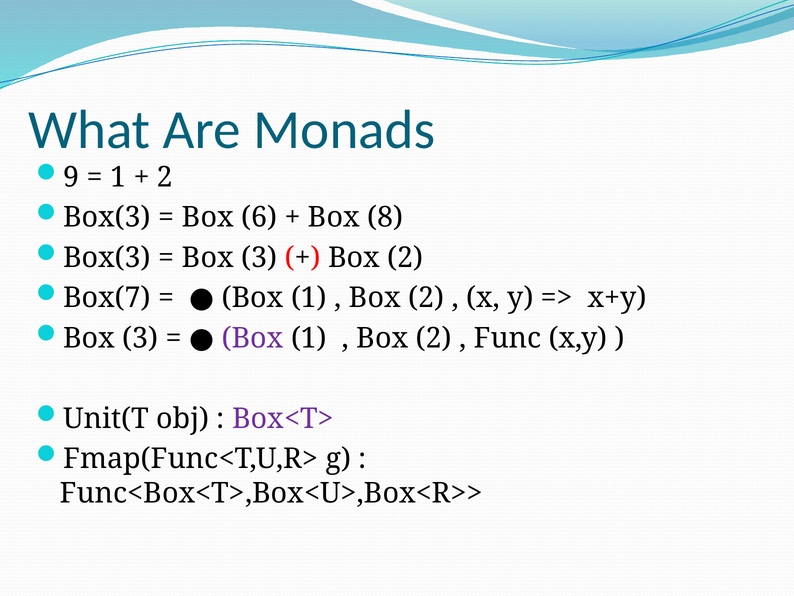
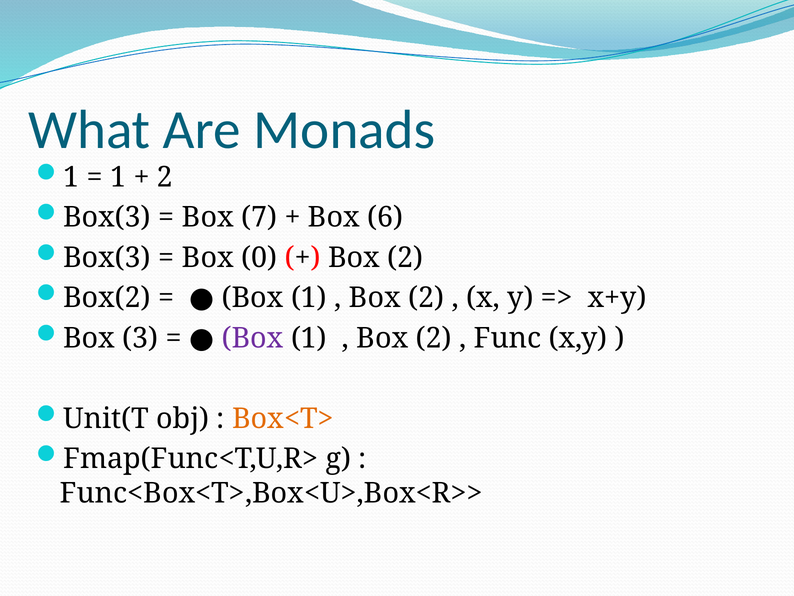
9 at (71, 177): 9 -> 1
6: 6 -> 7
8: 8 -> 6
3 at (259, 257): 3 -> 0
Box(7: Box(7 -> Box(2
Box<T> colour: purple -> orange
